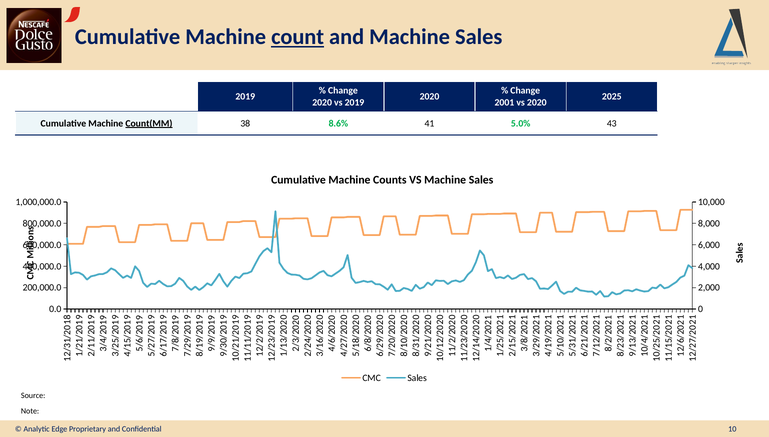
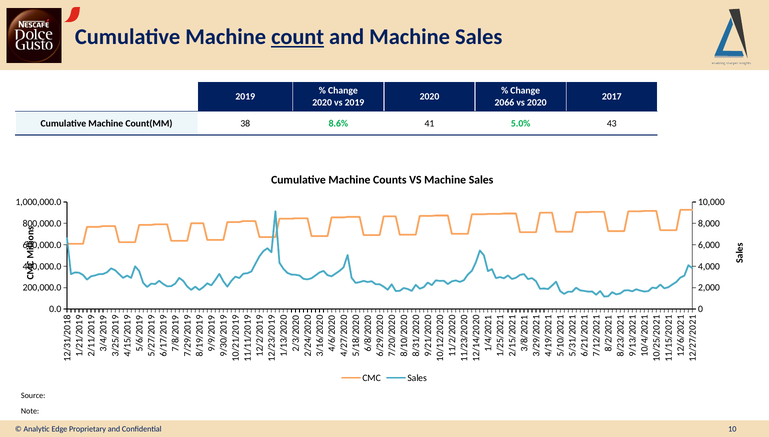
2025: 2025 -> 2017
2001: 2001 -> 2066
Count(MM underline: present -> none
